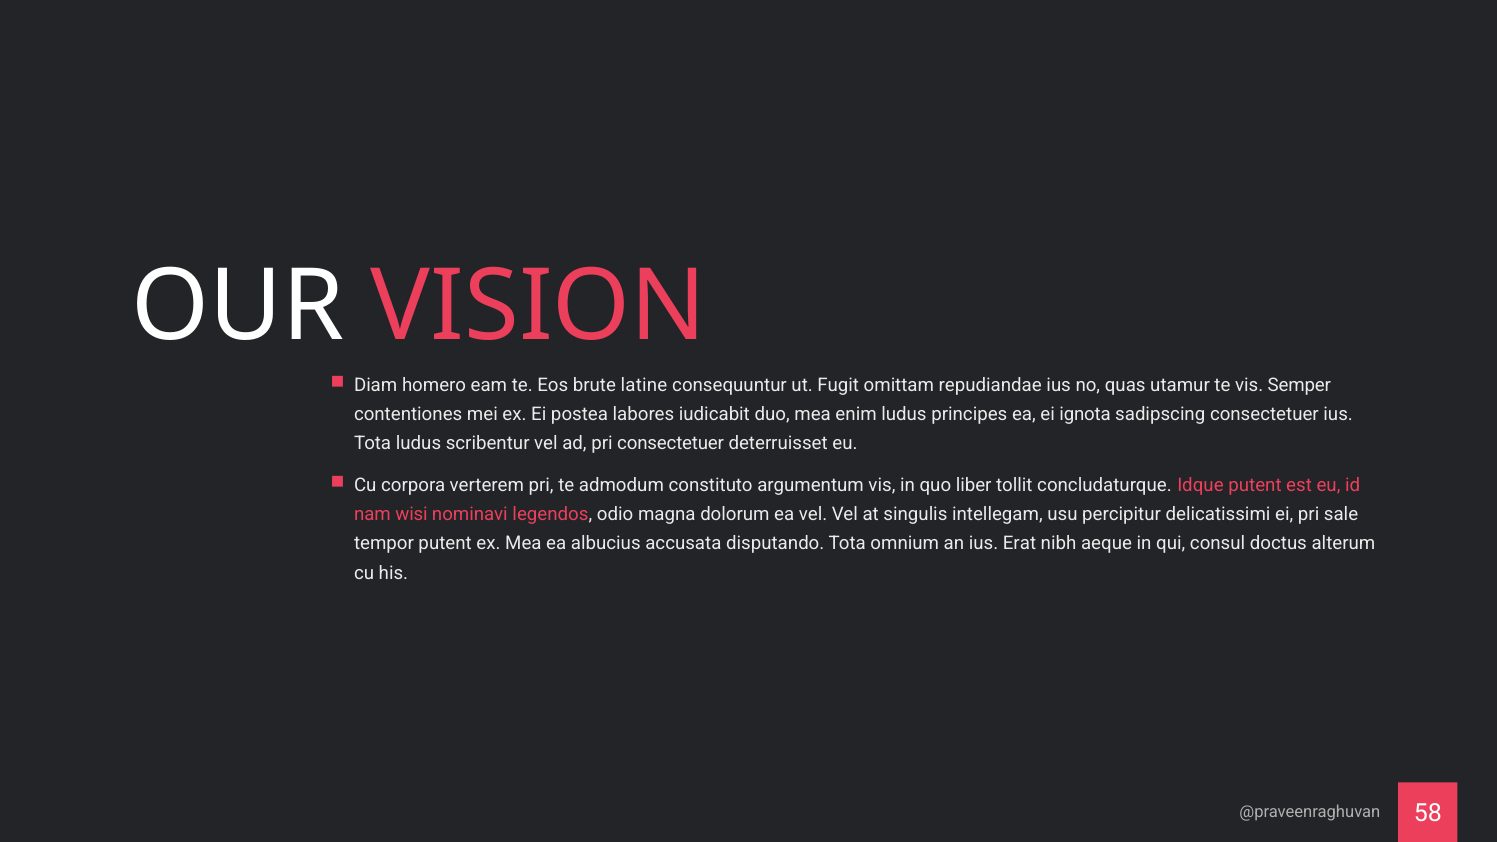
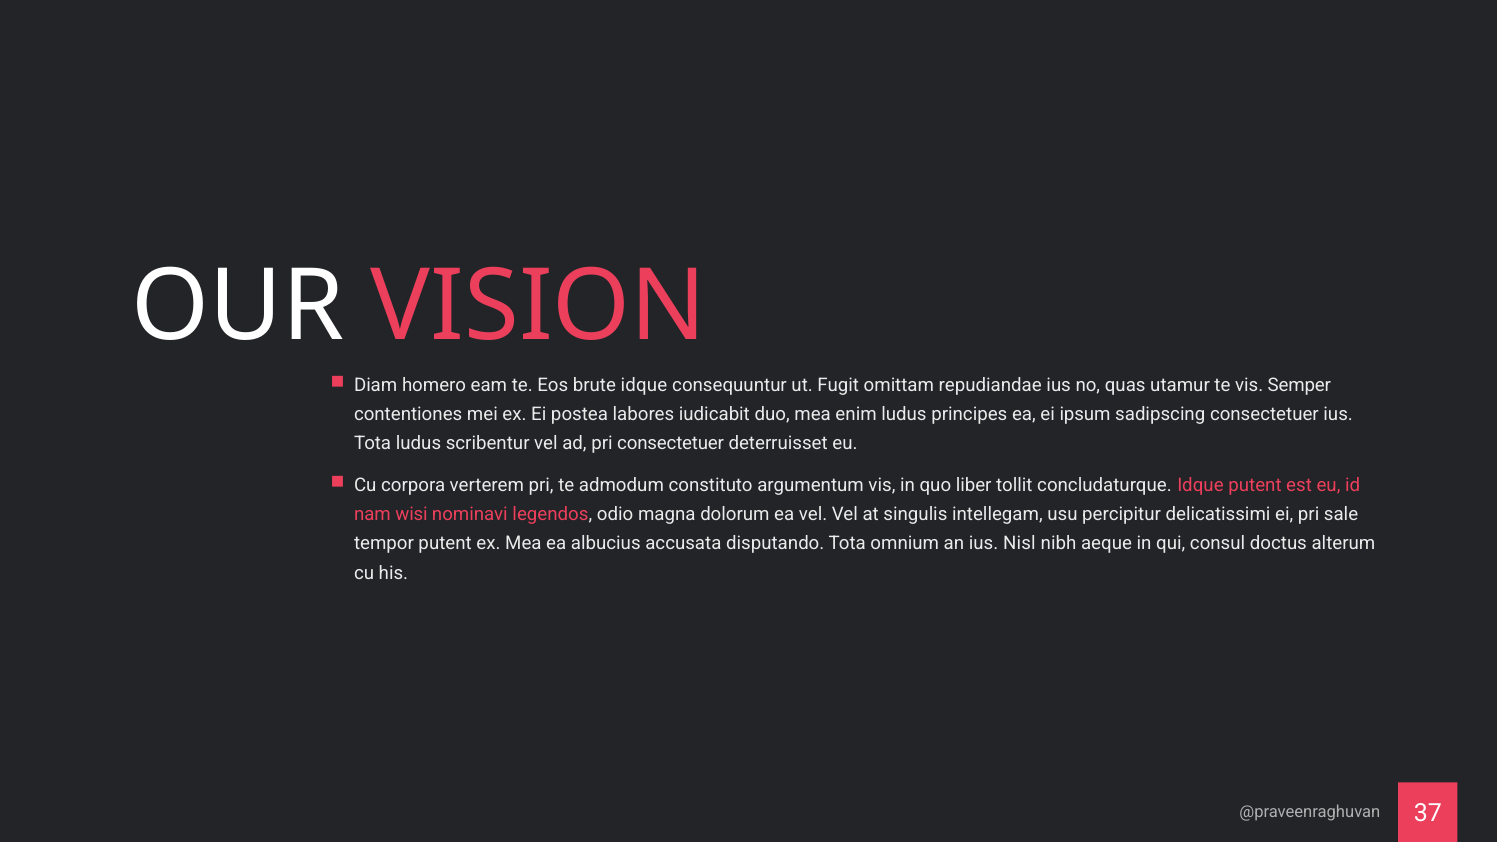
brute latine: latine -> idque
ignota: ignota -> ipsum
Erat: Erat -> Nisl
58: 58 -> 37
